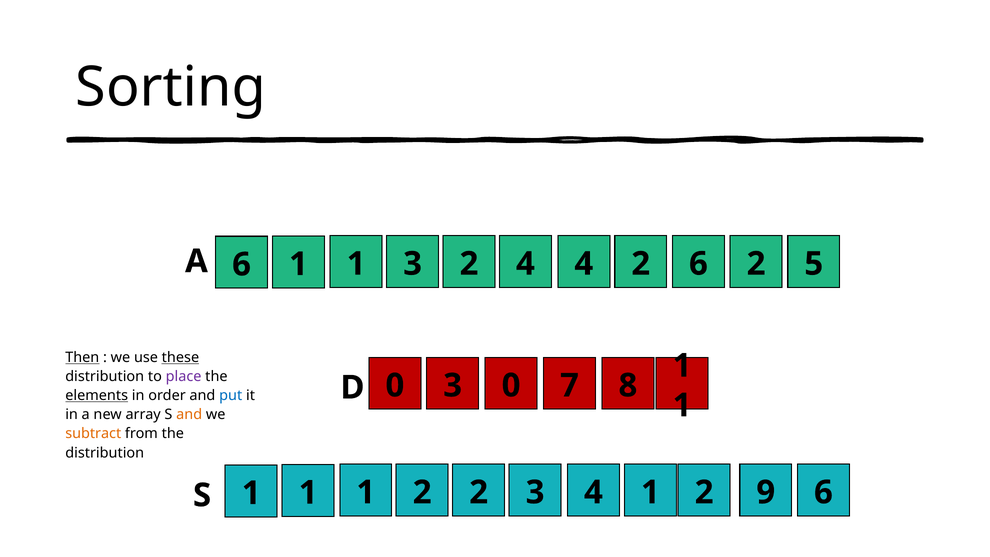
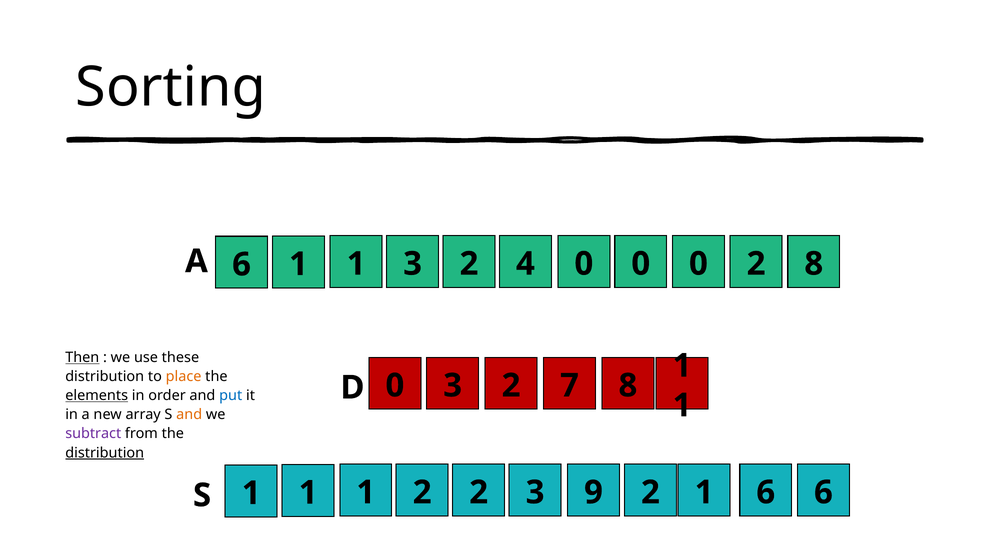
4 at (584, 264): 4 -> 0
1 2: 2 -> 0
4 6: 6 -> 0
2 5: 5 -> 8
these underline: present -> none
place colour: purple -> orange
0 3 0: 0 -> 2
subtract colour: orange -> purple
distribution at (105, 453) underline: none -> present
4 at (593, 492): 4 -> 9
1 at (650, 492): 1 -> 2
3 2: 2 -> 1
1 9: 9 -> 6
